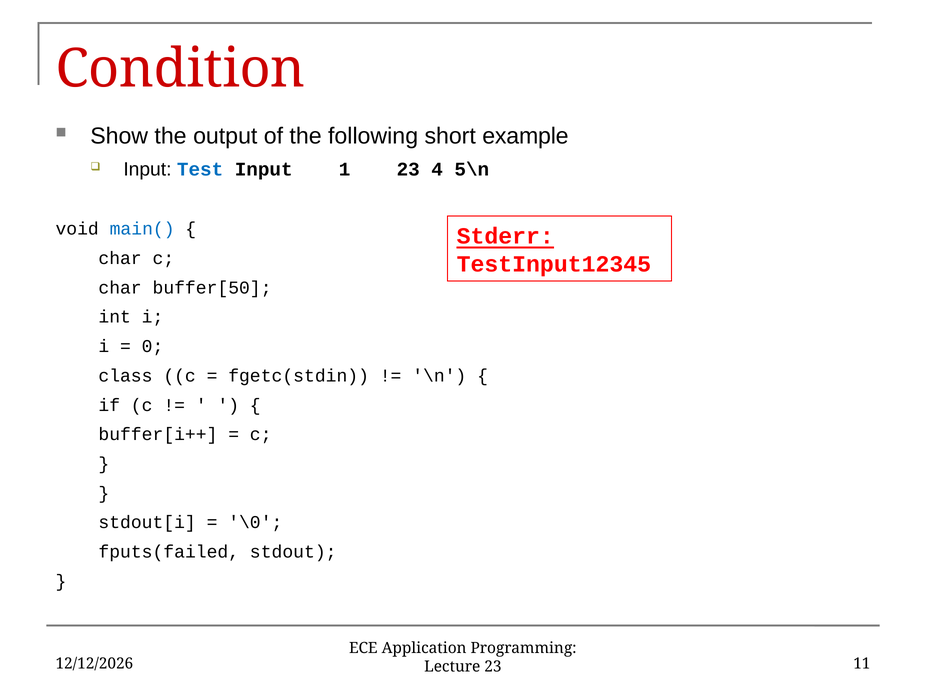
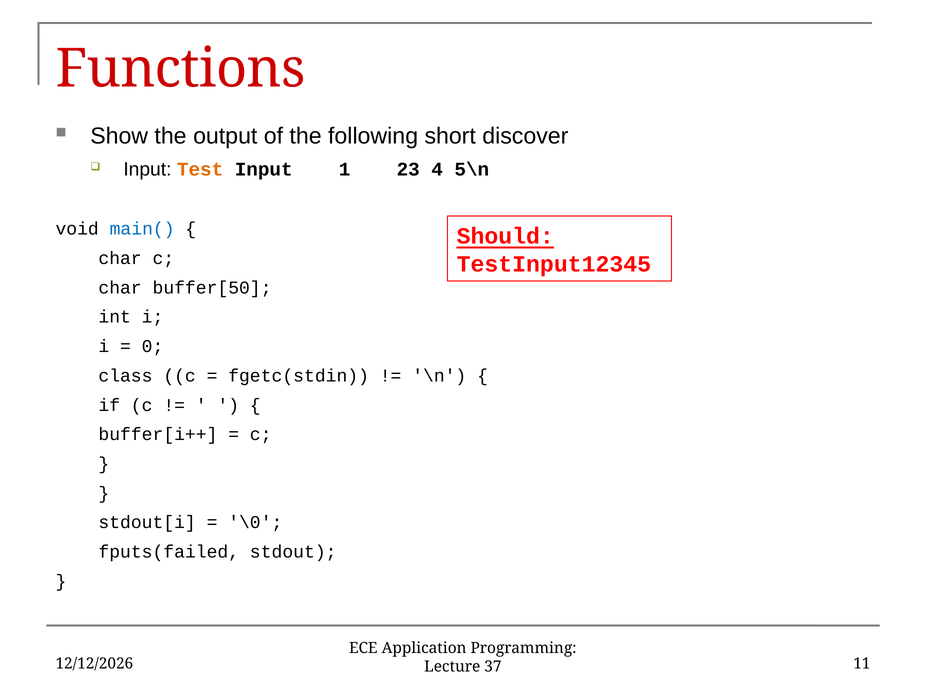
Condition: Condition -> Functions
example: example -> discover
Test colour: blue -> orange
Stderr: Stderr -> Should
Lecture 23: 23 -> 37
